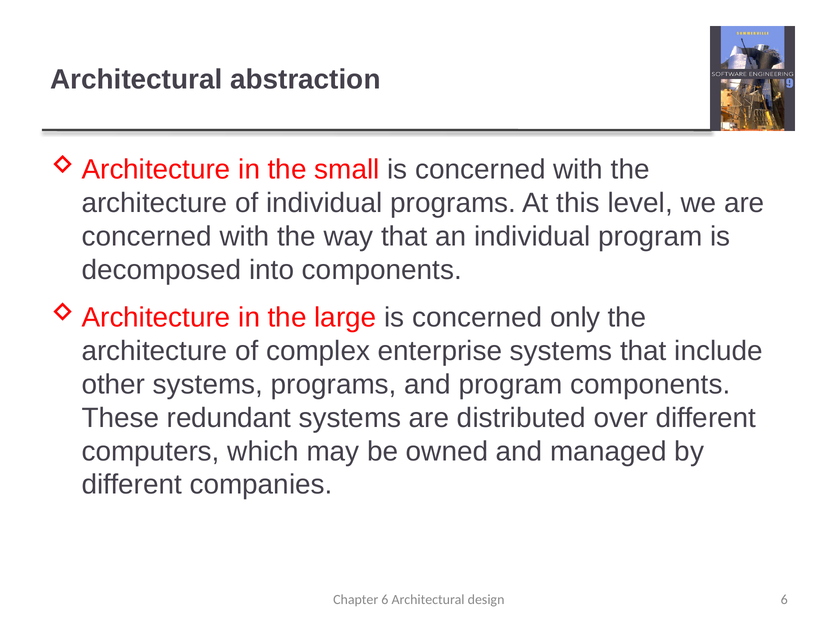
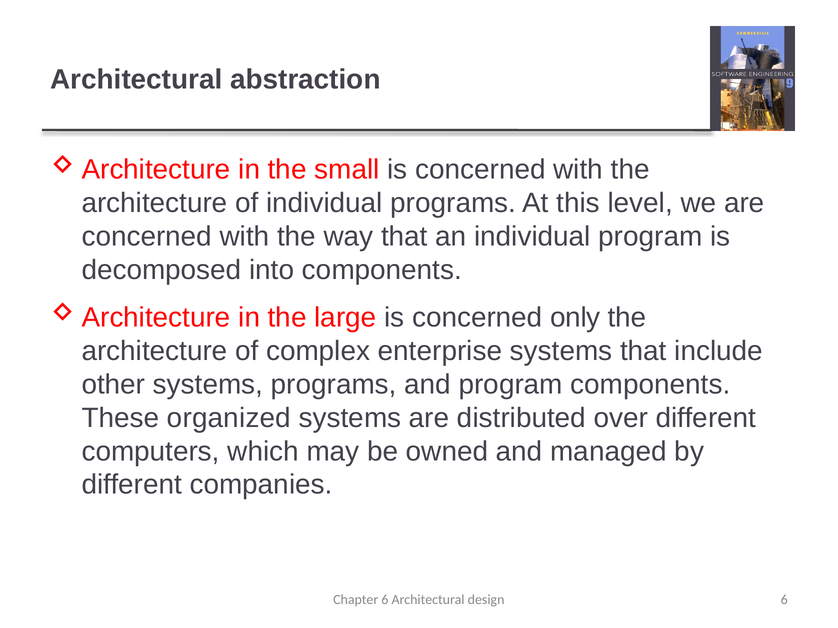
redundant: redundant -> organized
